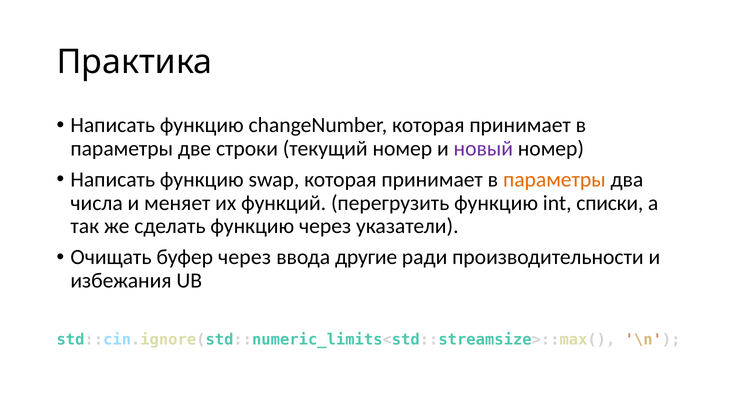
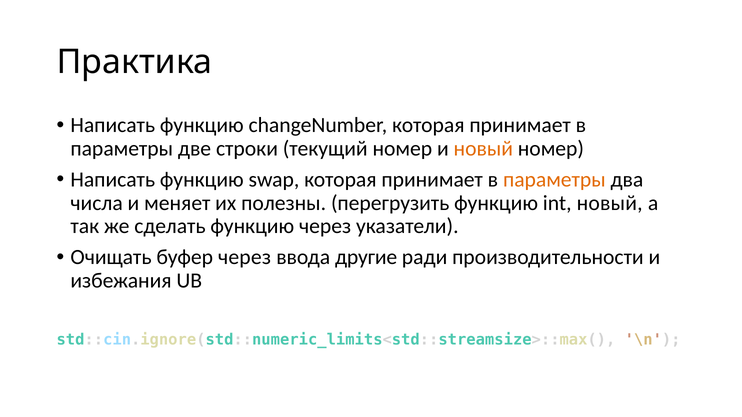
новый at (483, 149) colour: purple -> orange
функций: функций -> полезны
int списки: списки -> новый
